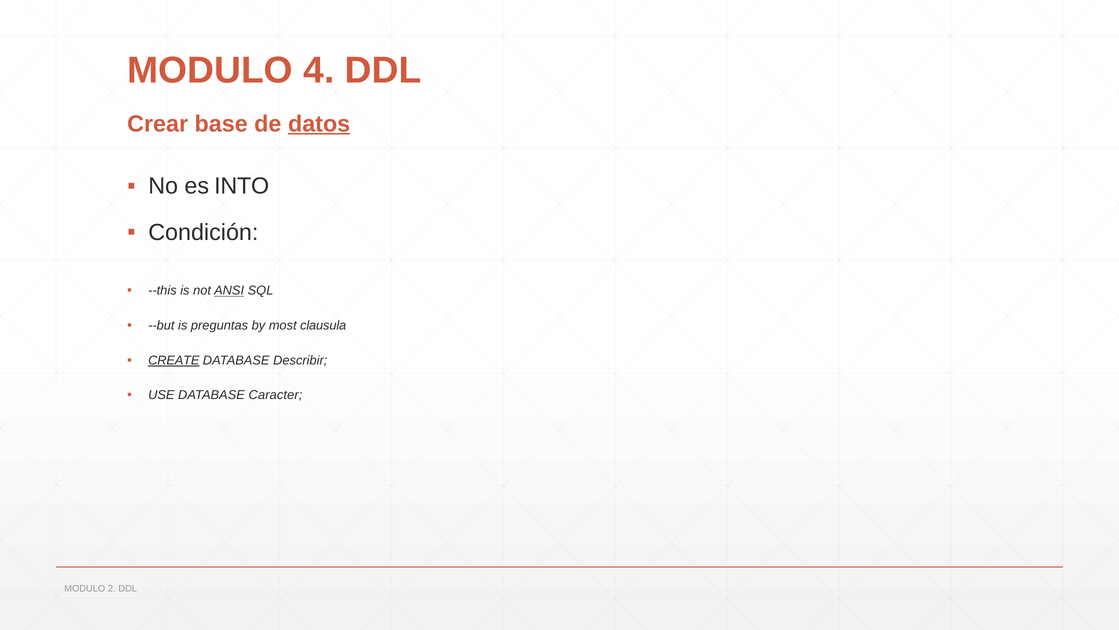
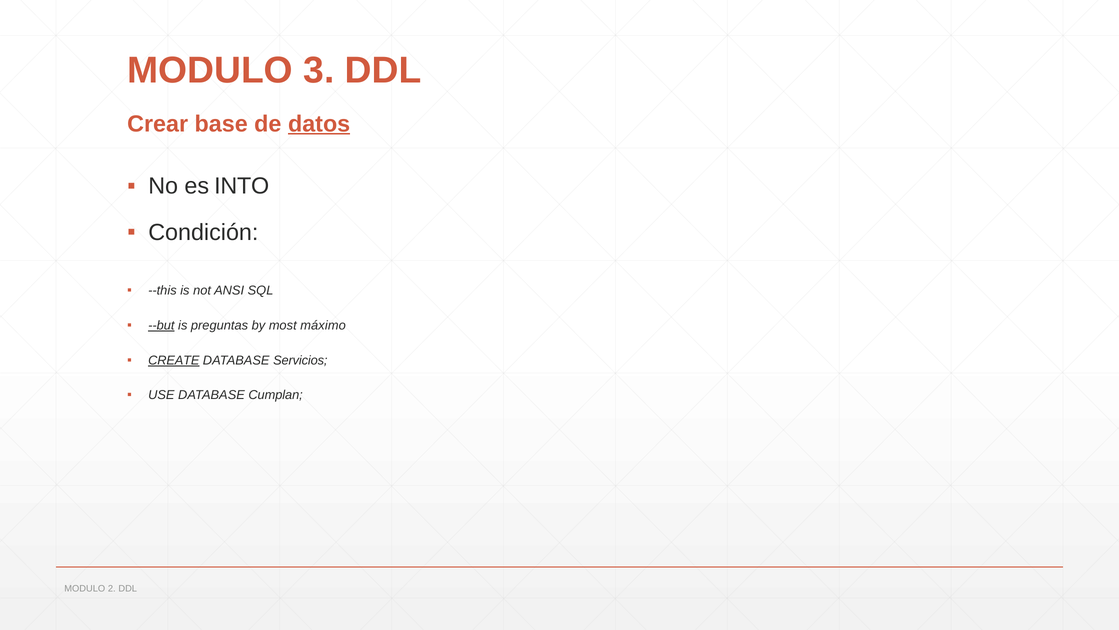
4: 4 -> 3
ANSI underline: present -> none
--but underline: none -> present
clausula: clausula -> máximo
Describir: Describir -> Servicios
Caracter: Caracter -> Cumplan
